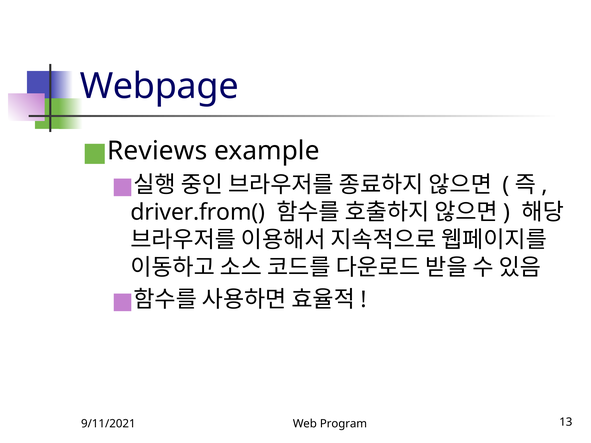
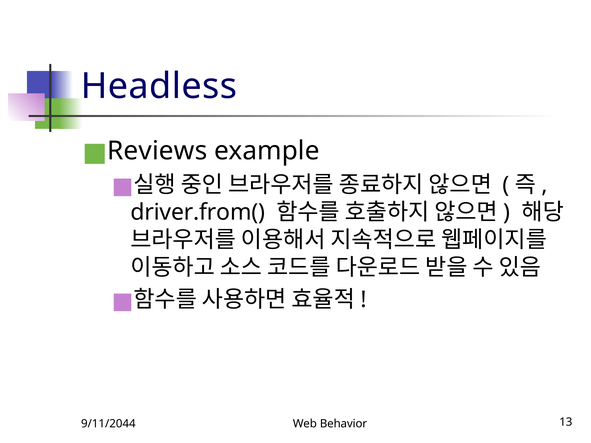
Webpage: Webpage -> Headless
9/11/2021: 9/11/2021 -> 9/11/2044
Program: Program -> Behavior
